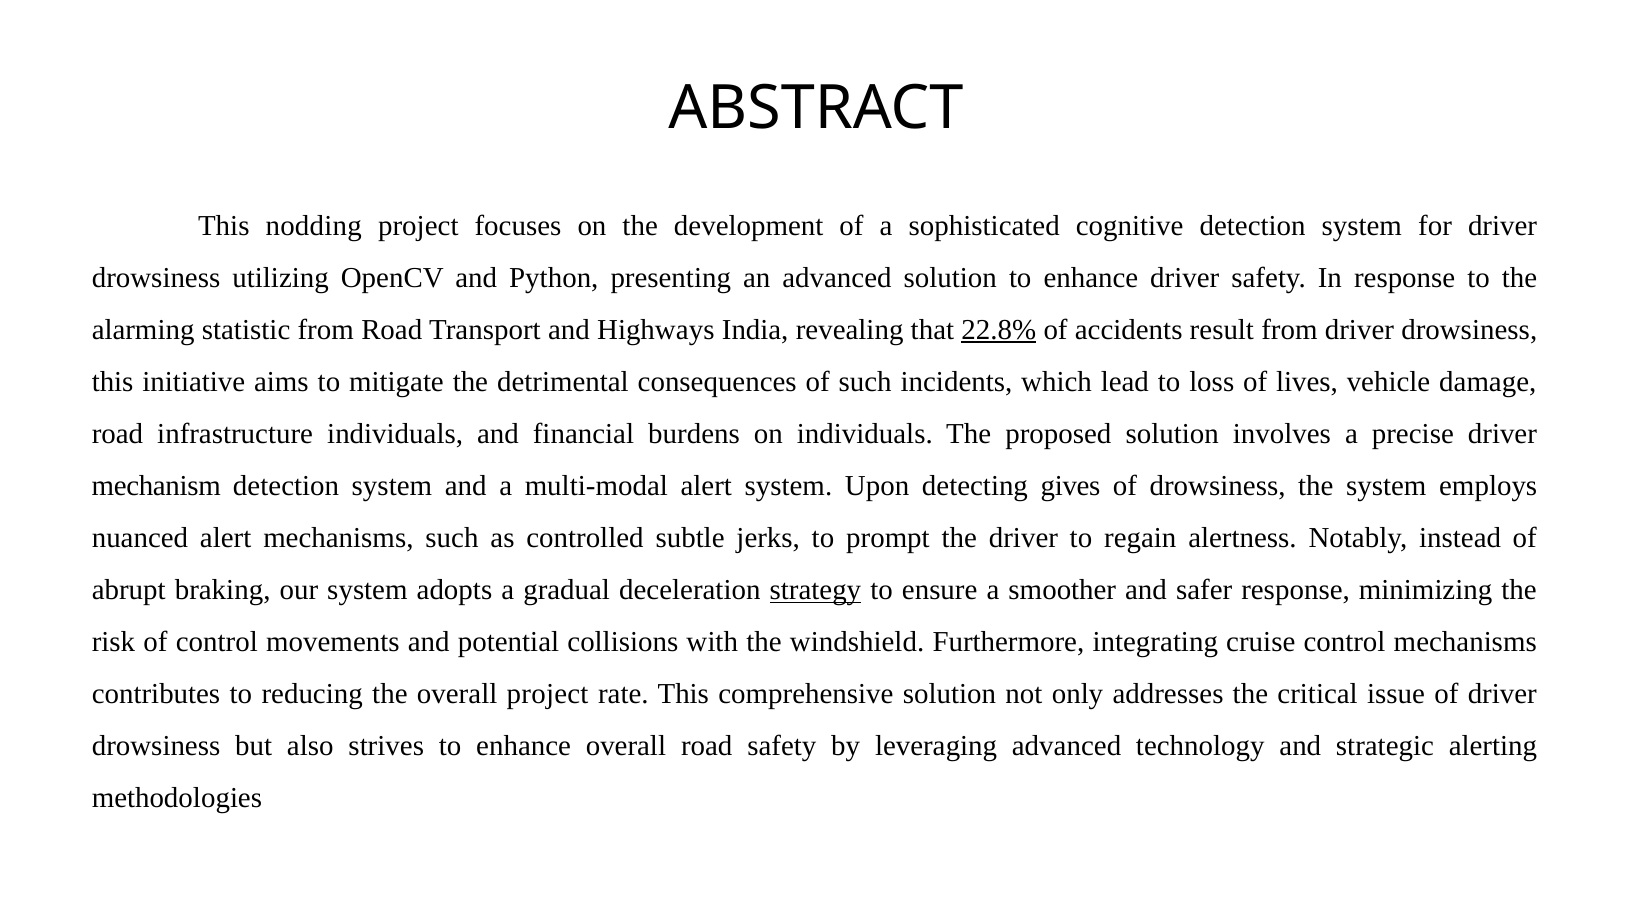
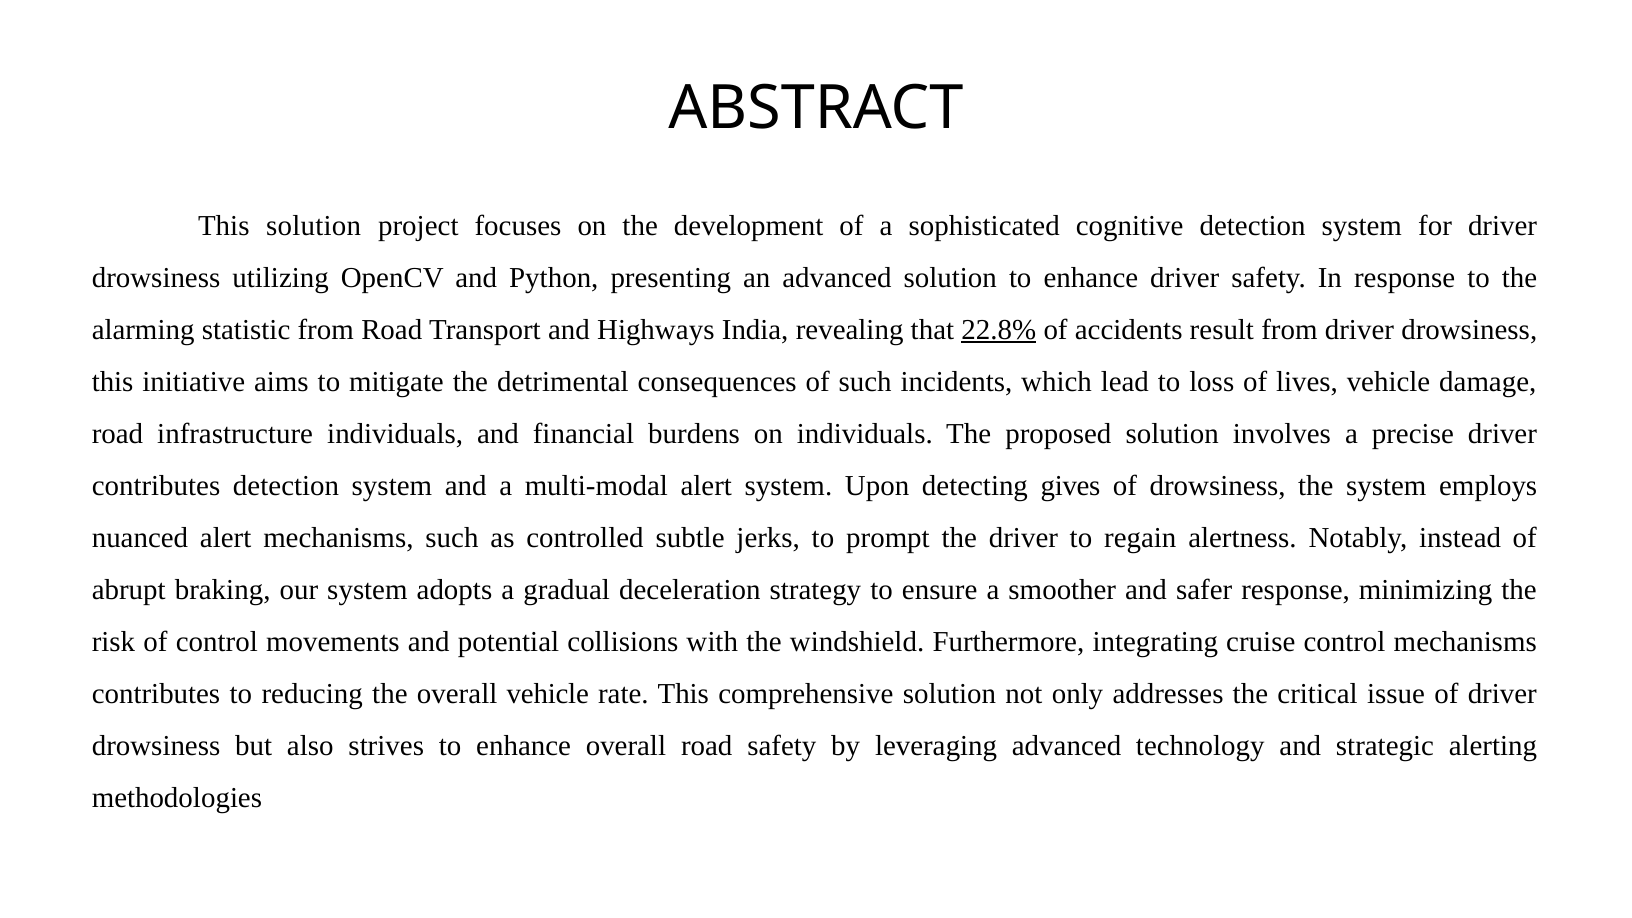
This nodding: nodding -> solution
mechanism at (156, 486): mechanism -> contributes
strategy underline: present -> none
overall project: project -> vehicle
